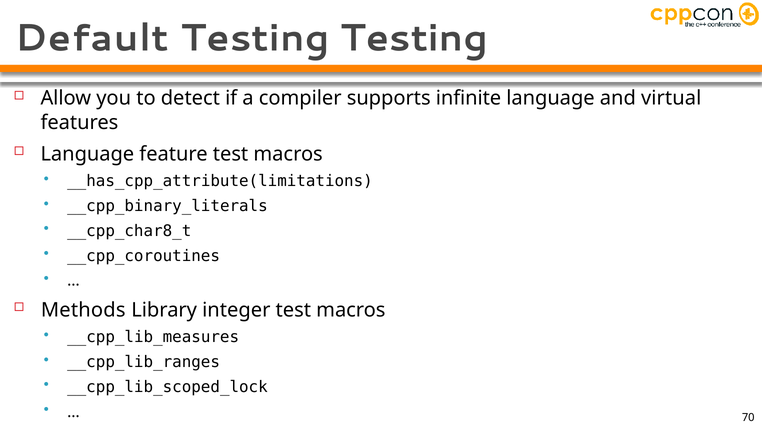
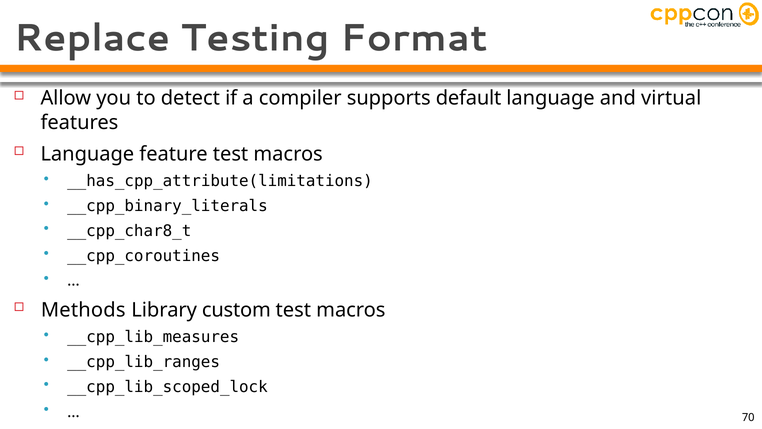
Default: Default -> Replace
Testing Testing: Testing -> Format
infinite: infinite -> default
integer: integer -> custom
